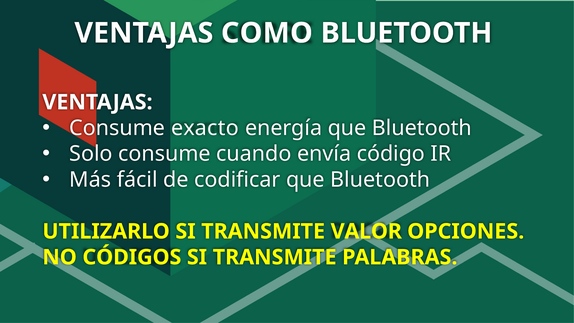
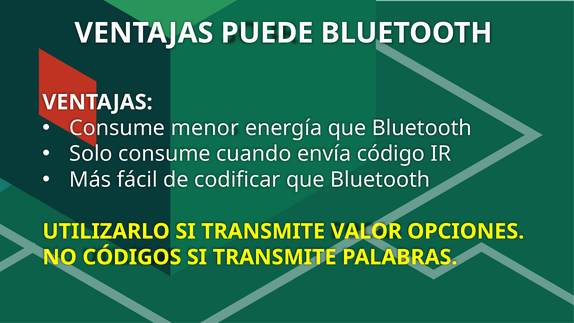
COMO: COMO -> PUEDE
exacto: exacto -> menor
